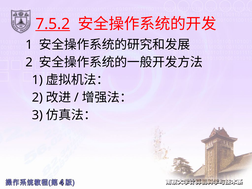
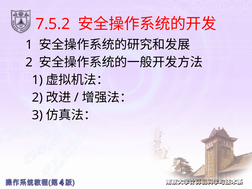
7.5.2 underline: present -> none
